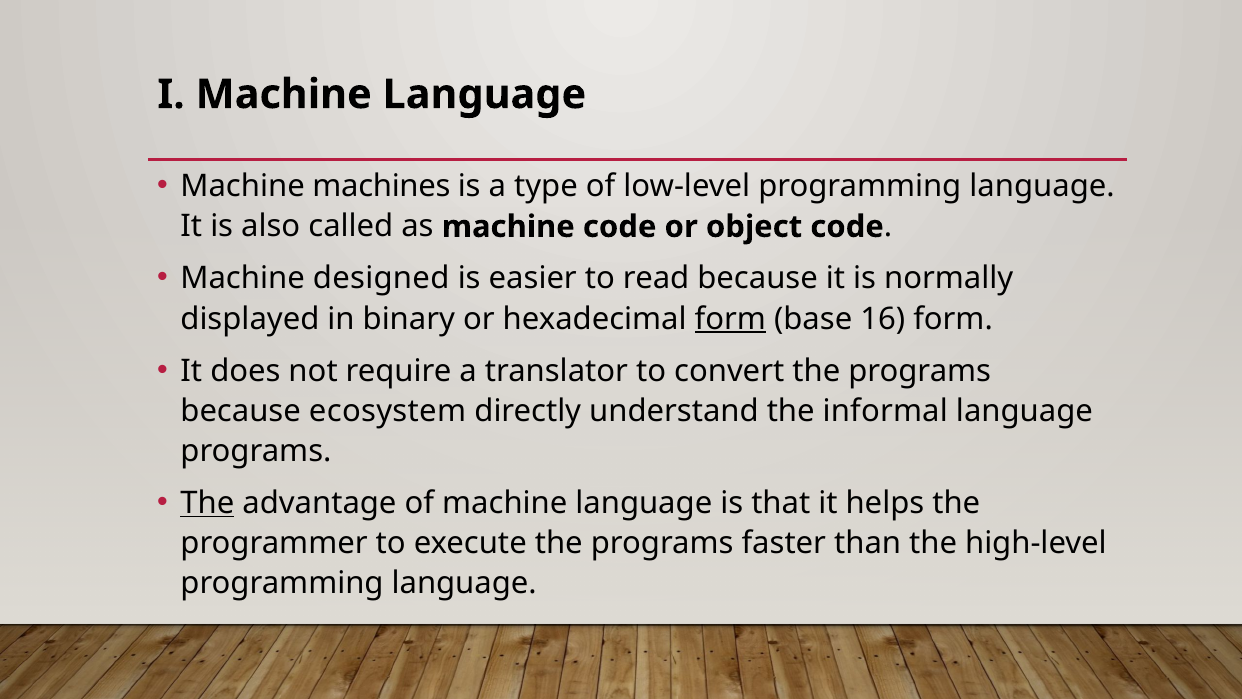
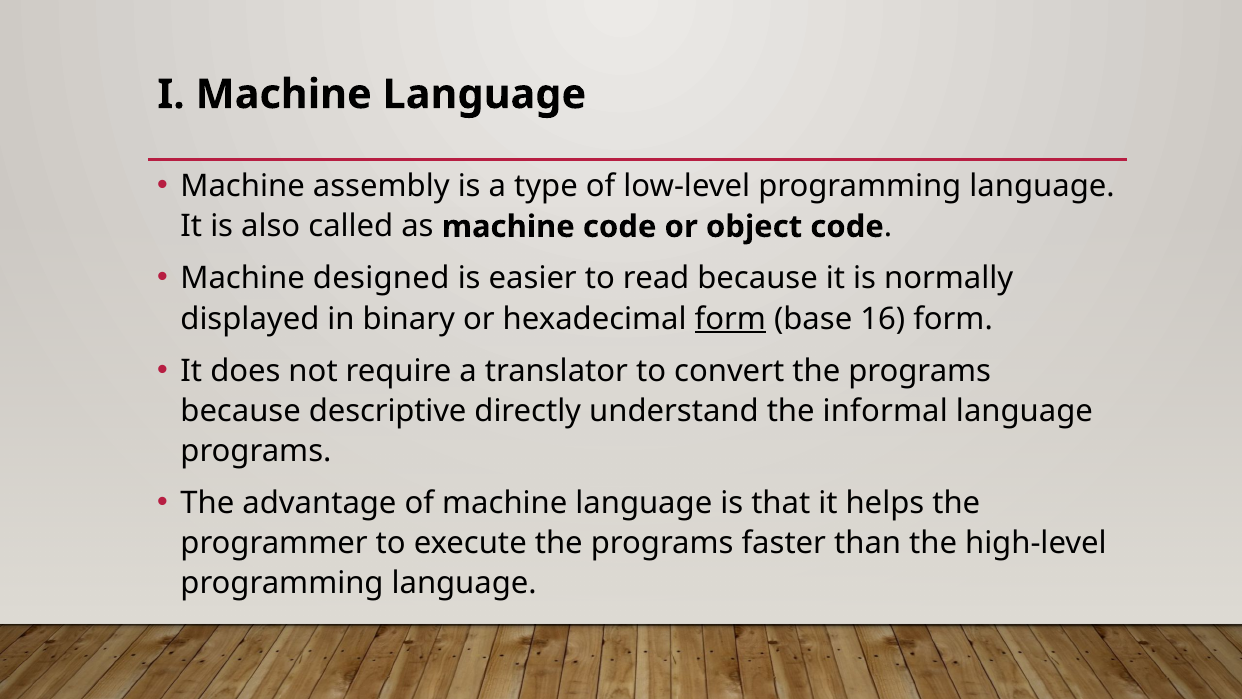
machines: machines -> assembly
ecosystem: ecosystem -> descriptive
The at (207, 503) underline: present -> none
